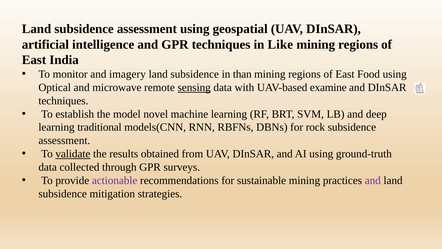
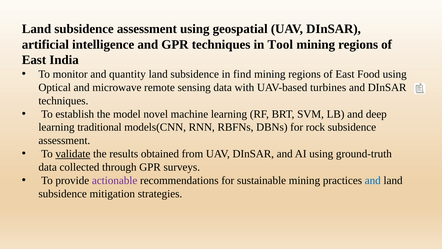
Like: Like -> Tool
imagery: imagery -> quantity
than: than -> find
sensing underline: present -> none
examine: examine -> turbines
and at (373, 180) colour: purple -> blue
